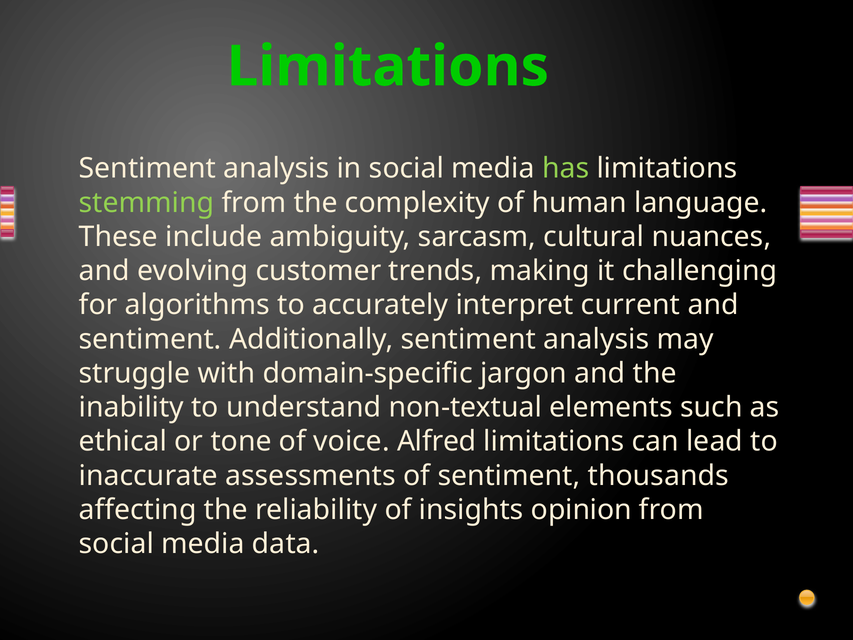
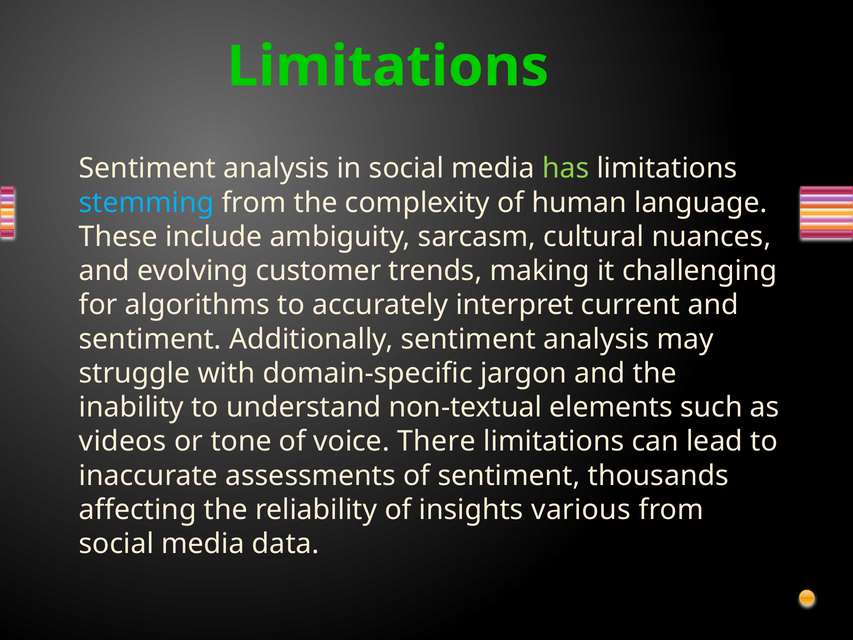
stemming colour: light green -> light blue
ethical: ethical -> videos
Alfred: Alfred -> There
opinion: opinion -> various
